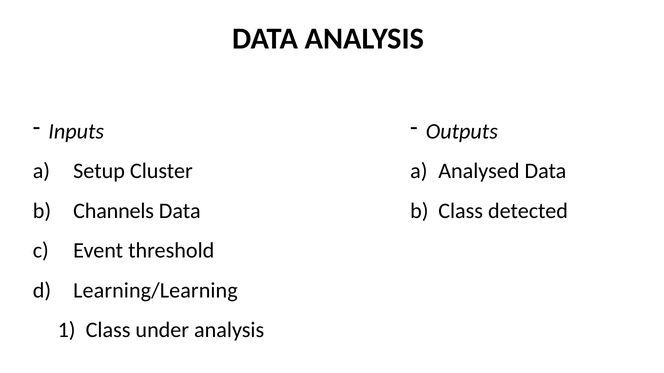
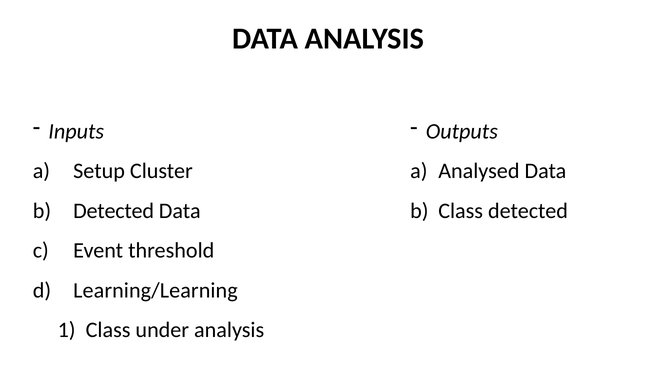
Channels at (114, 211): Channels -> Detected
